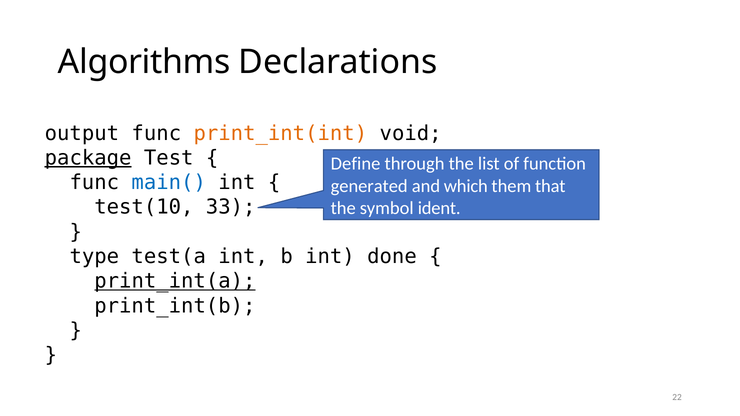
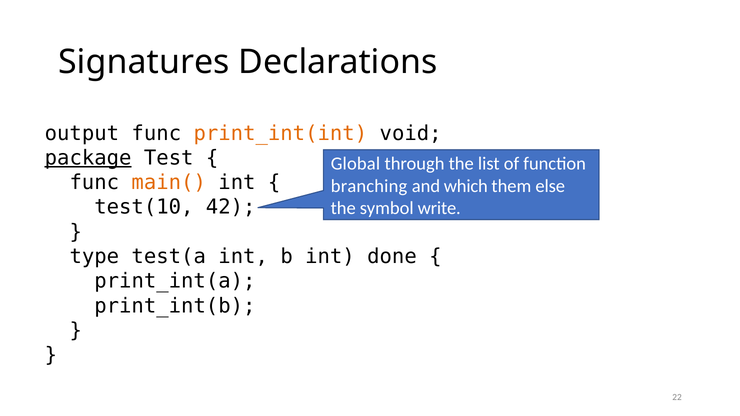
Algorithms: Algorithms -> Signatures
Define: Define -> Global
main( colour: blue -> orange
generated: generated -> branching
that: that -> else
33: 33 -> 42
ident: ident -> write
print_int(a underline: present -> none
